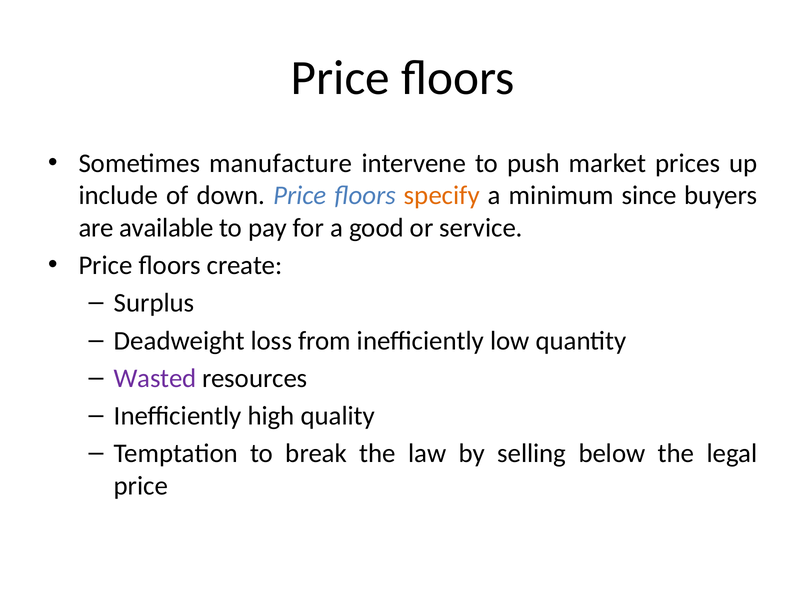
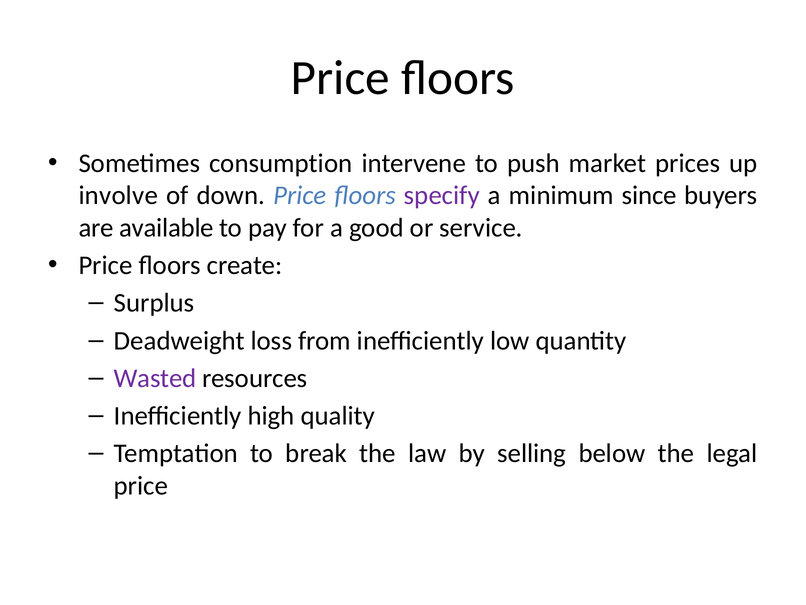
manufacture: manufacture -> consumption
include: include -> involve
specify colour: orange -> purple
